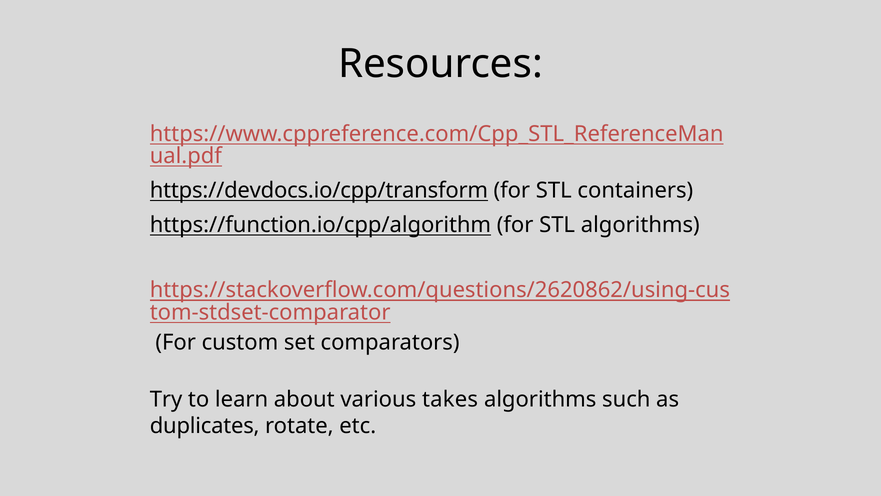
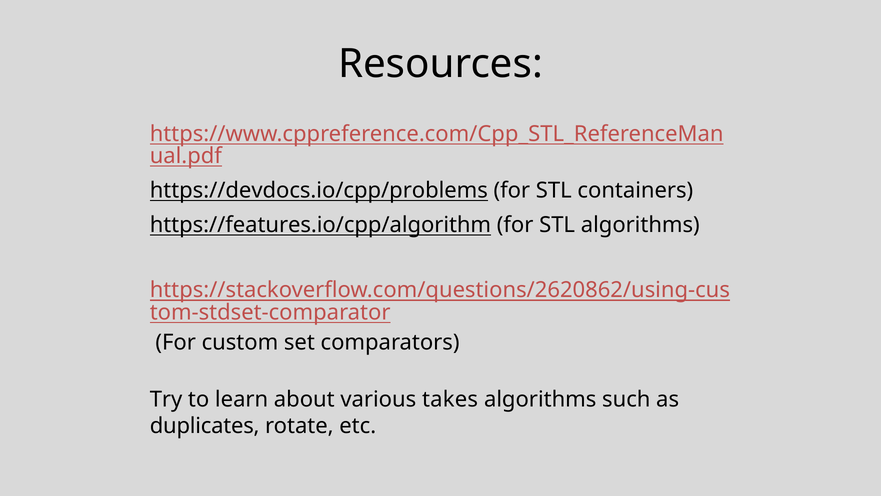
https://devdocs.io/cpp/transform: https://devdocs.io/cpp/transform -> https://devdocs.io/cpp/problems
https://function.io/cpp/algorithm: https://function.io/cpp/algorithm -> https://features.io/cpp/algorithm
